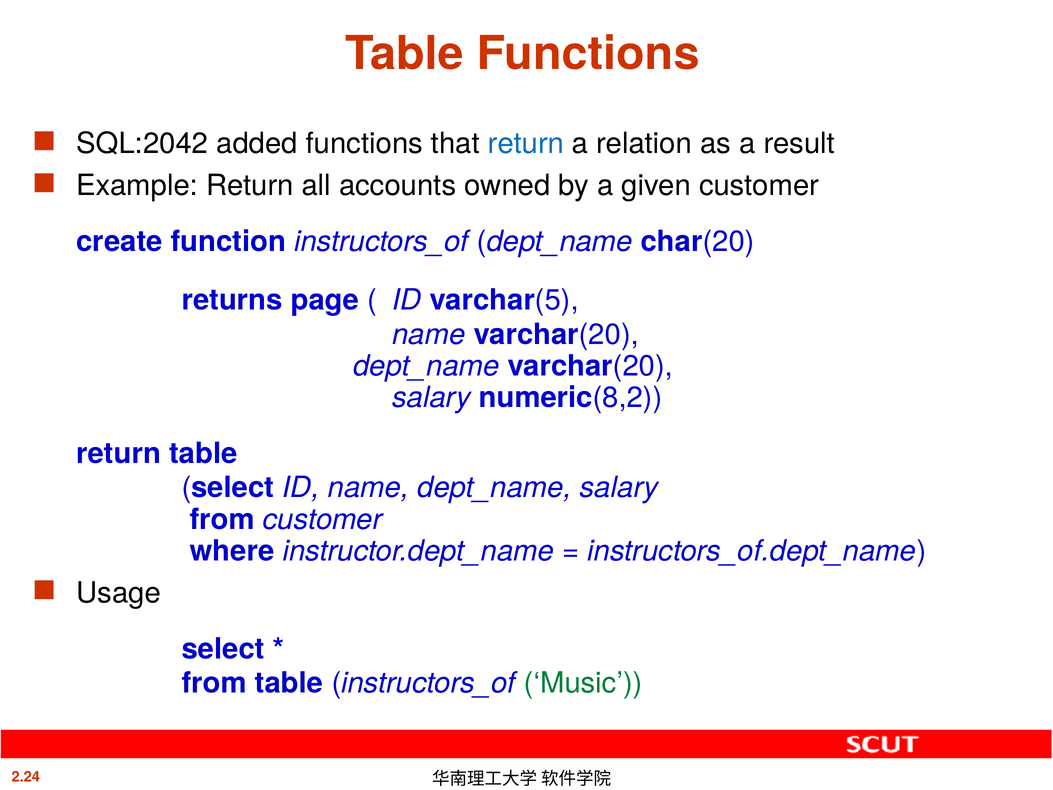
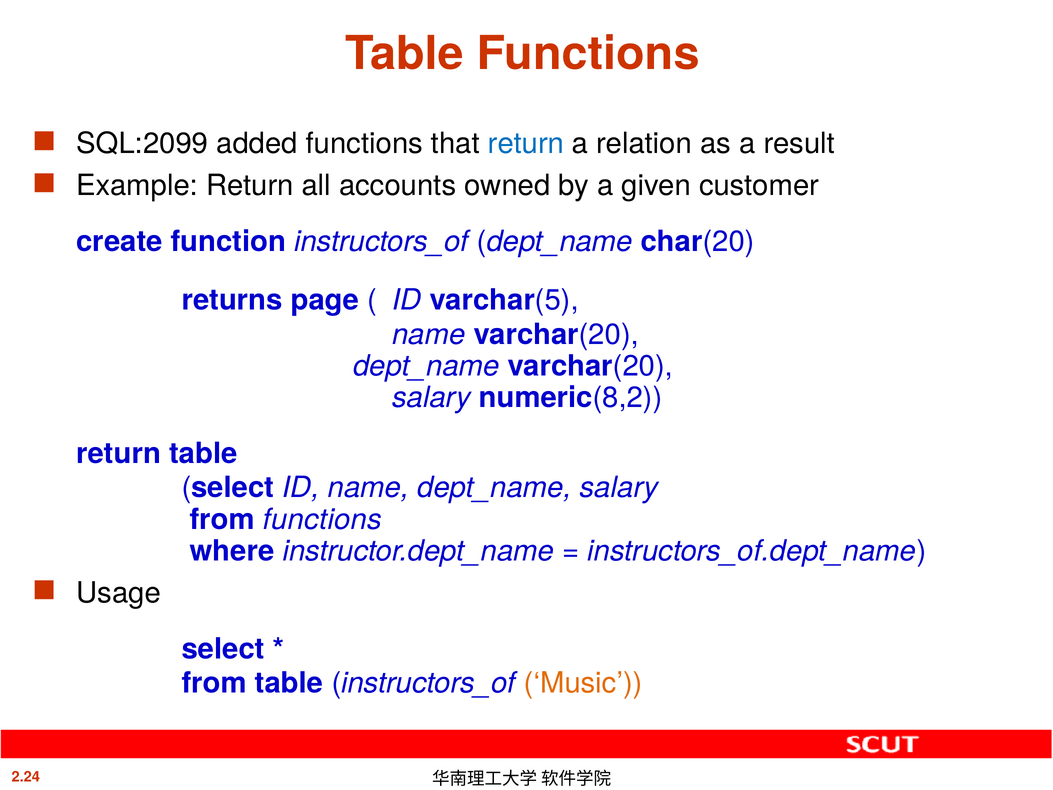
SQL:2042: SQL:2042 -> SQL:2099
from customer: customer -> functions
Music colour: green -> orange
